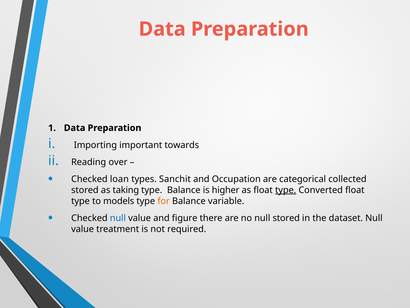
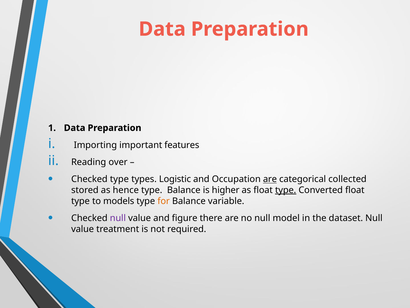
towards: towards -> features
Checked loan: loan -> type
Sanchit: Sanchit -> Logistic
are at (270, 179) underline: none -> present
taking: taking -> hence
null at (118, 218) colour: blue -> purple
null stored: stored -> model
